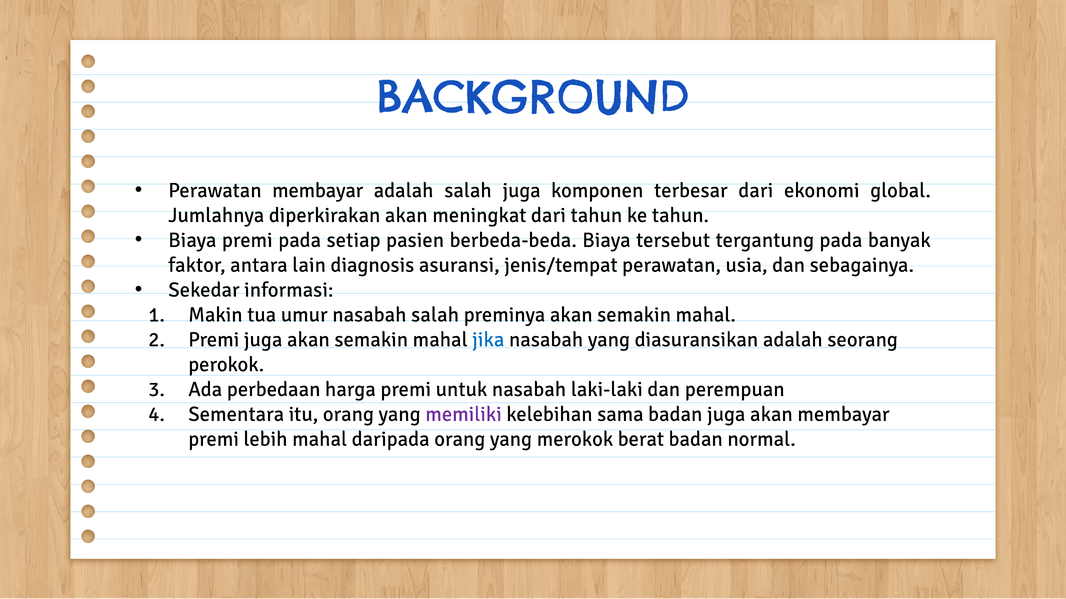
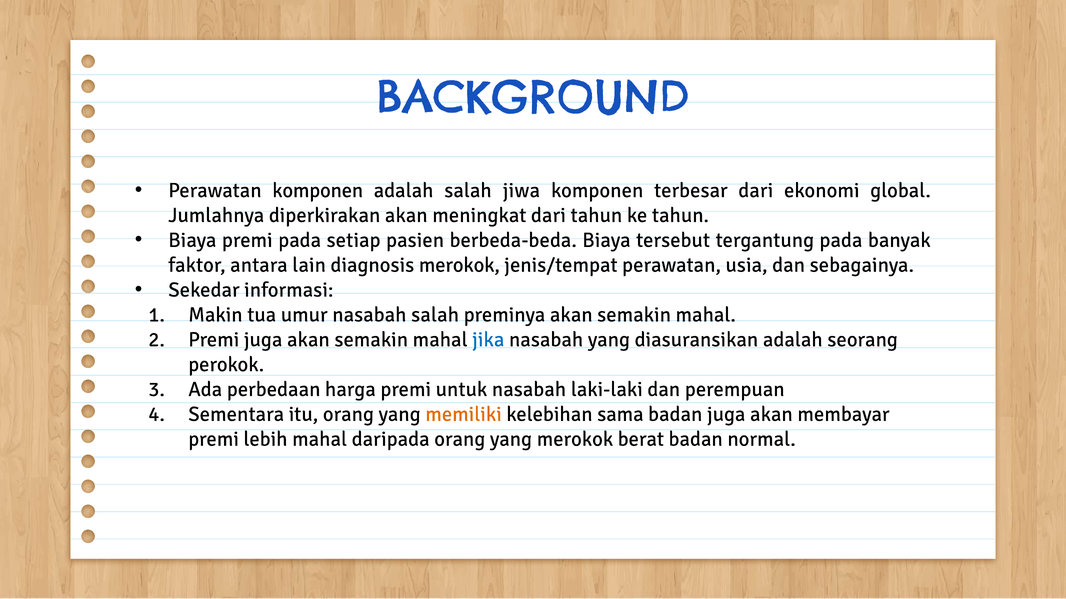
Perawatan membayar: membayar -> komponen
salah juga: juga -> jiwa
diagnosis asuransi: asuransi -> merokok
memiliki colour: purple -> orange
